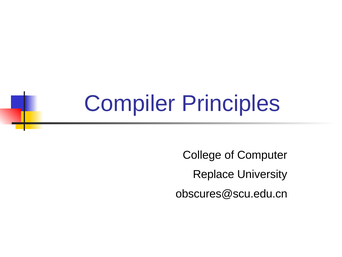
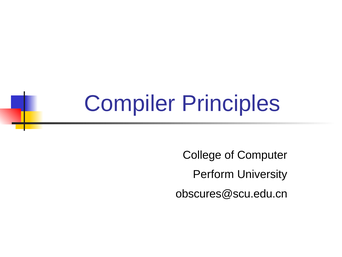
Replace: Replace -> Perform
